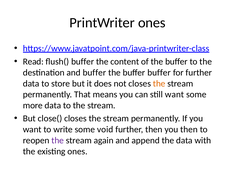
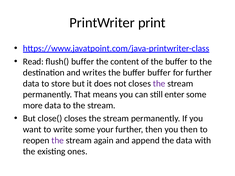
PrintWriter ones: ones -> print
and buffer: buffer -> writes
the at (159, 84) colour: orange -> purple
still want: want -> enter
void: void -> your
